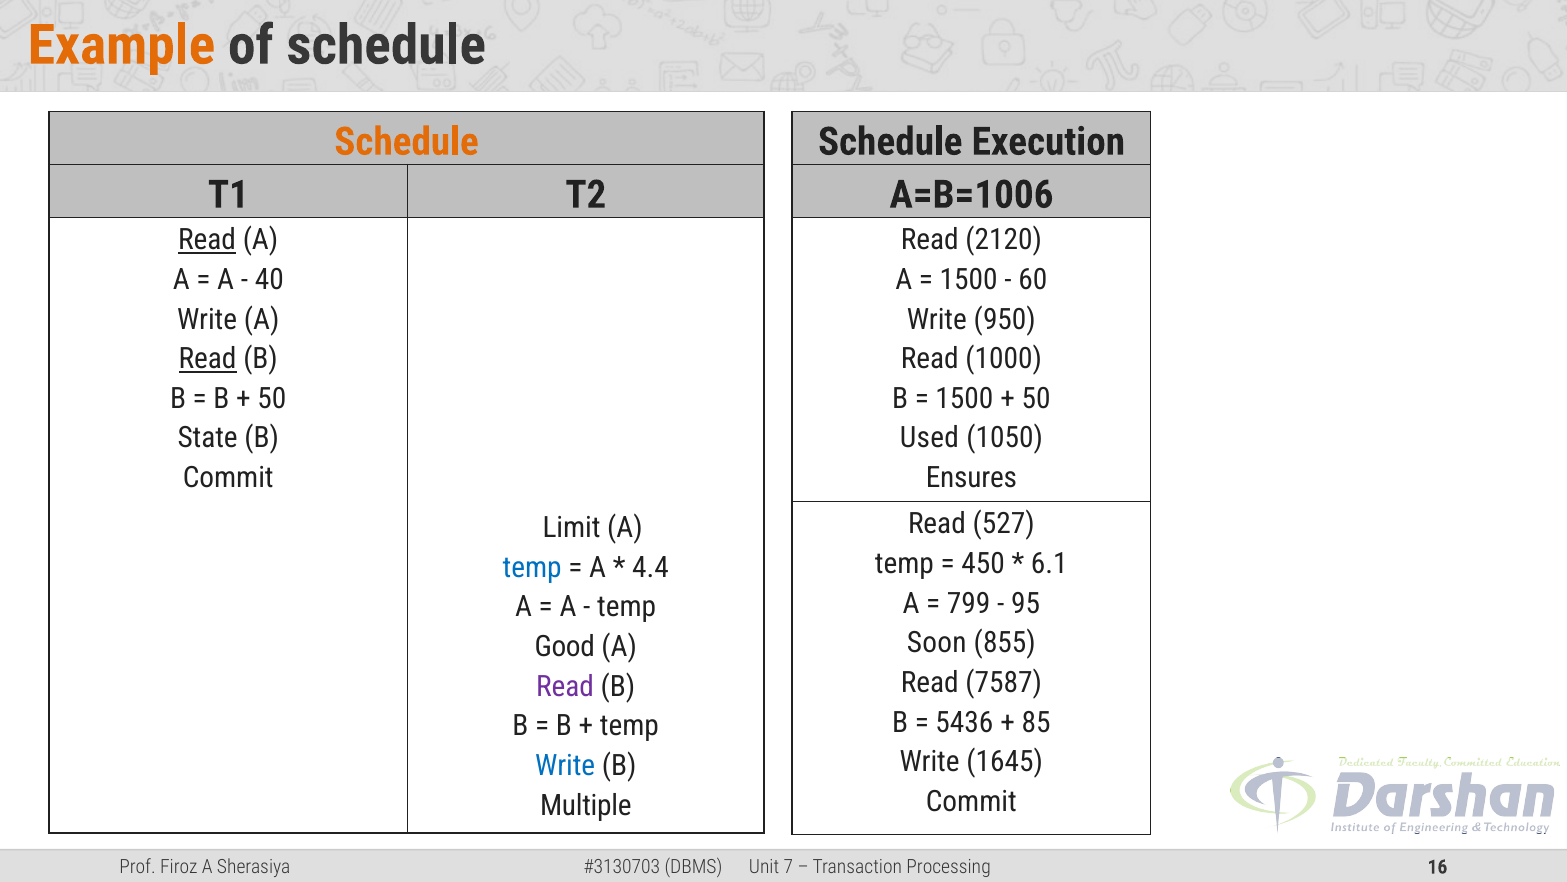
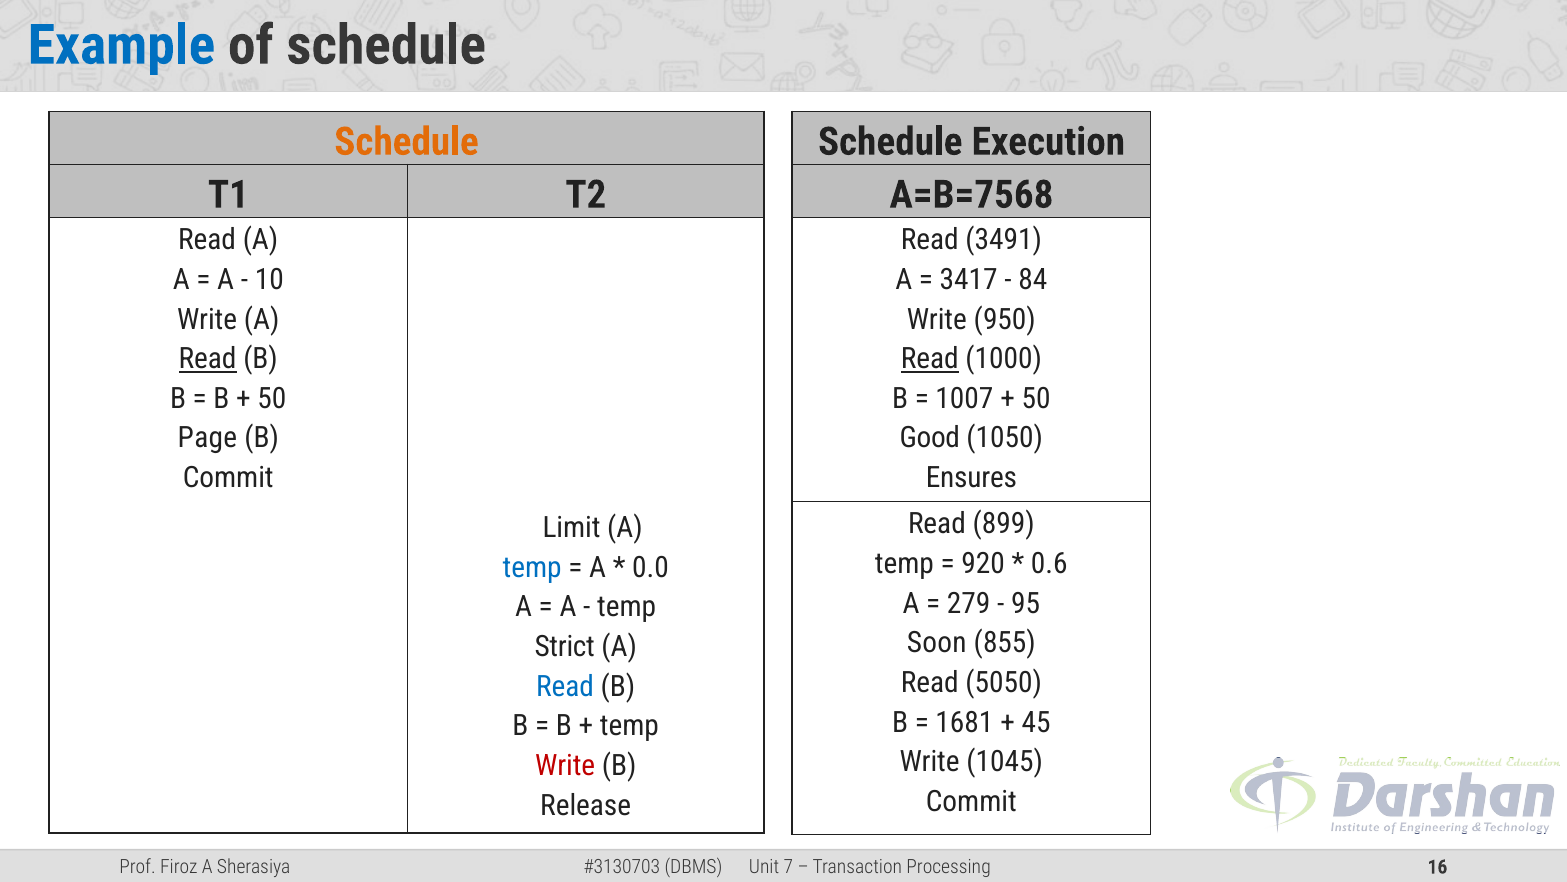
Example colour: orange -> blue
A=B=1006: A=B=1006 -> A=B=7568
Read at (207, 240) underline: present -> none
2120: 2120 -> 3491
40: 40 -> 10
1500 at (969, 280): 1500 -> 3417
60: 60 -> 84
Read at (930, 359) underline: none -> present
1500 at (964, 398): 1500 -> 1007
State: State -> Page
Used: Used -> Good
527: 527 -> 899
450: 450 -> 920
6.1: 6.1 -> 0.6
4.4: 4.4 -> 0.0
799: 799 -> 279
Good: Good -> Strict
7587: 7587 -> 5050
Read at (565, 686) colour: purple -> blue
5436: 5436 -> 1681
85: 85 -> 45
1645: 1645 -> 1045
Write at (565, 765) colour: blue -> red
Multiple: Multiple -> Release
